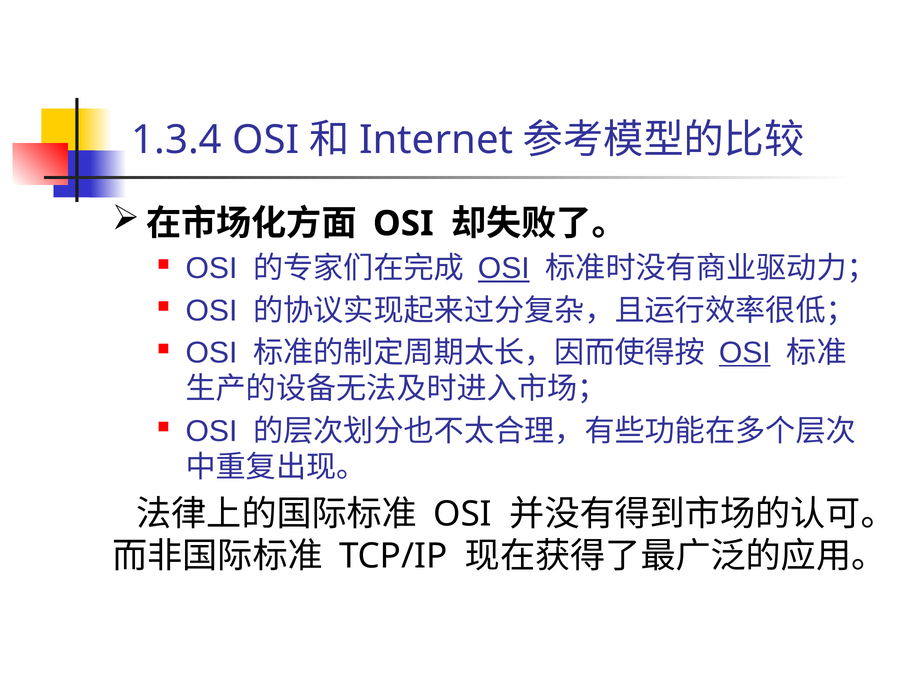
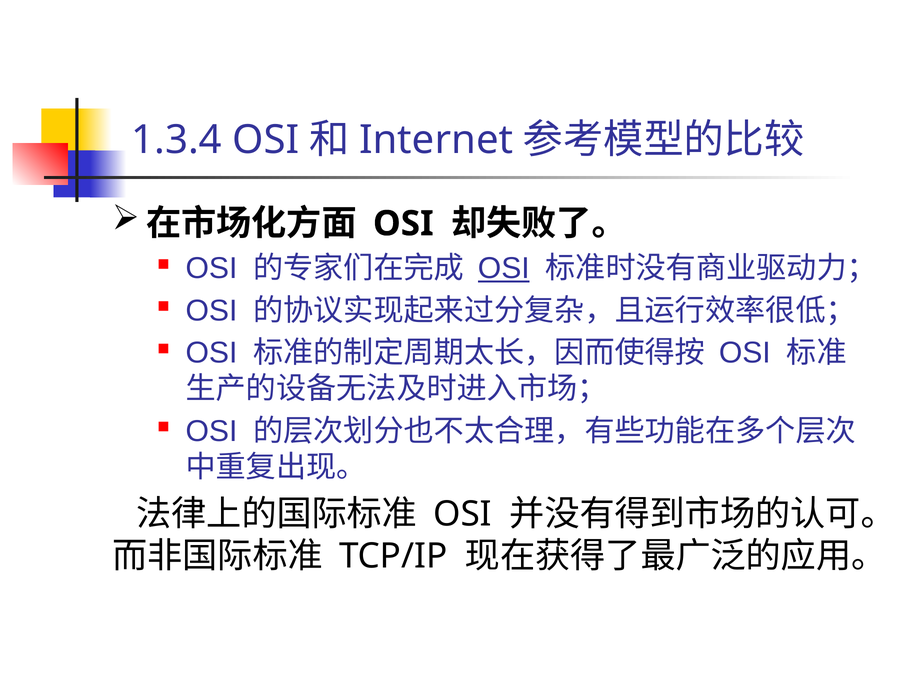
OSI at (745, 353) underline: present -> none
